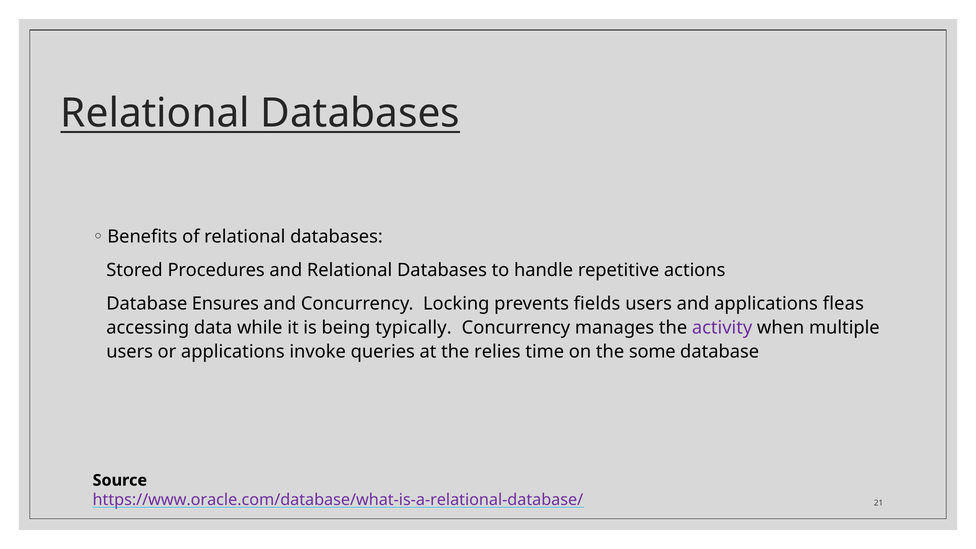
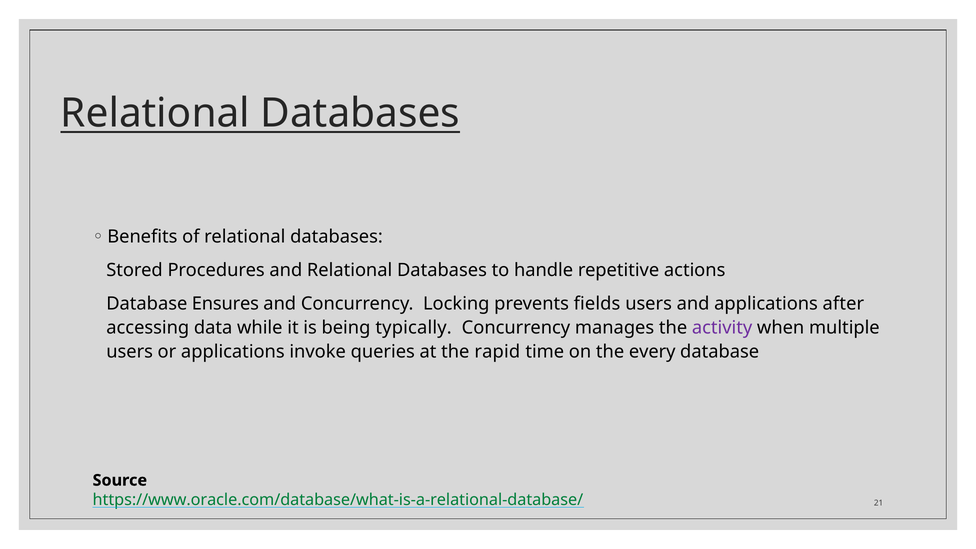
fleas: fleas -> after
relies: relies -> rapid
some: some -> every
https://www.oracle.com/database/what-is-a-relational-database/ colour: purple -> green
